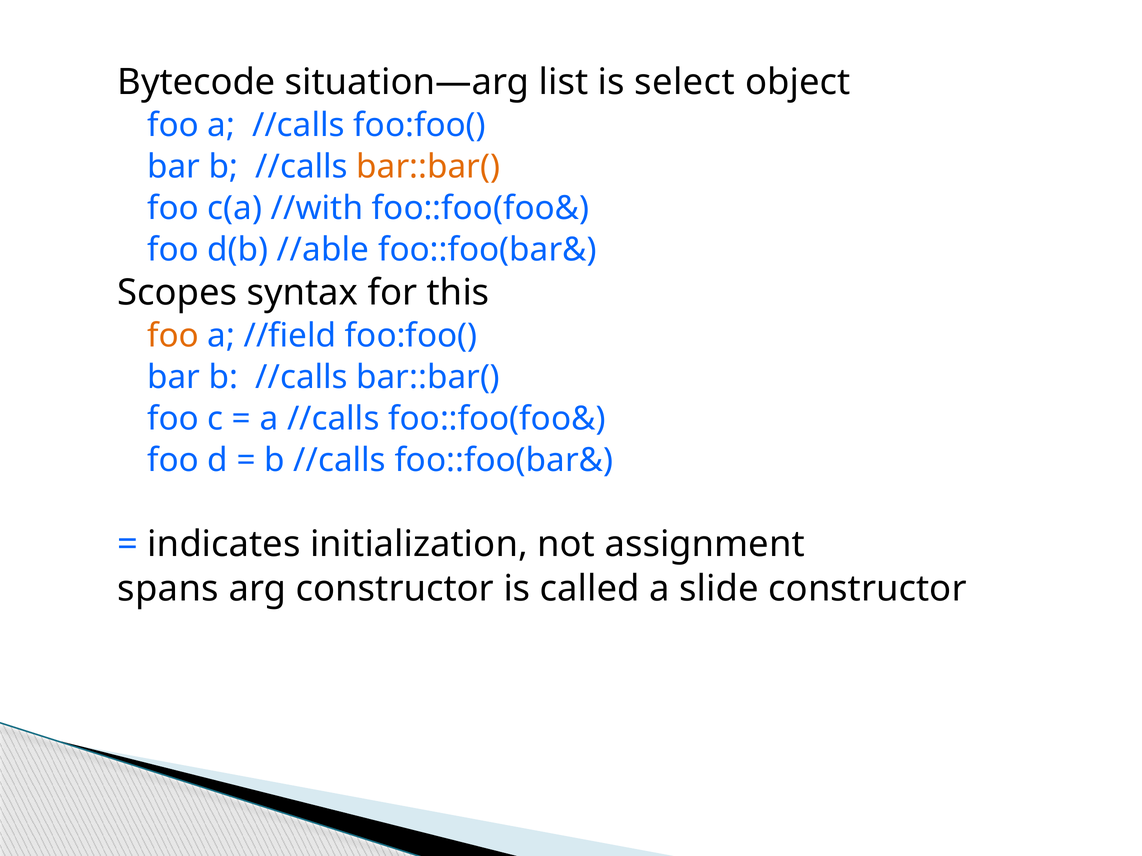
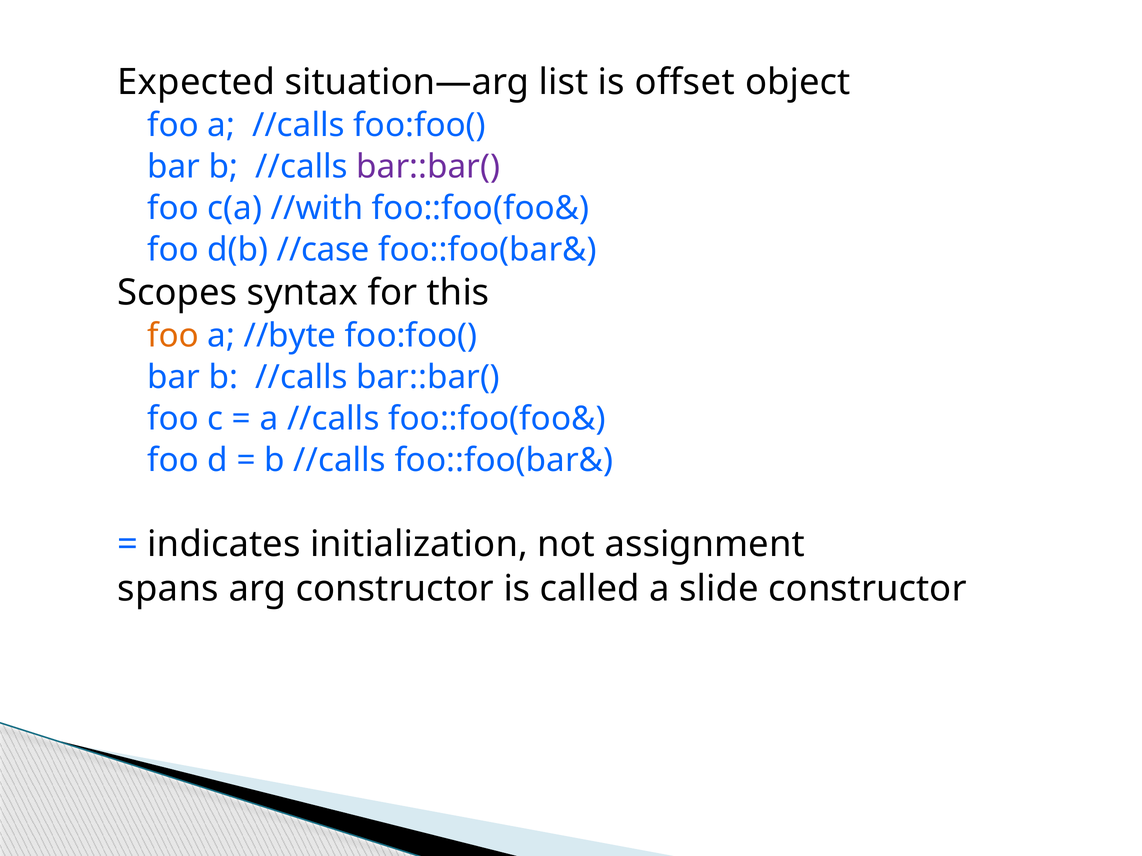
Bytecode: Bytecode -> Expected
select: select -> offset
bar::bar( at (428, 167) colour: orange -> purple
//able: //able -> //case
//field: //field -> //byte
